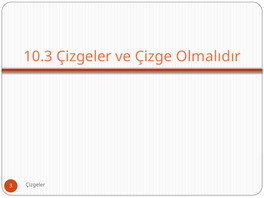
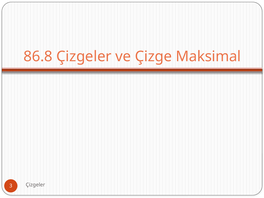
10.3: 10.3 -> 86.8
Olmalıdır: Olmalıdır -> Maksimal
